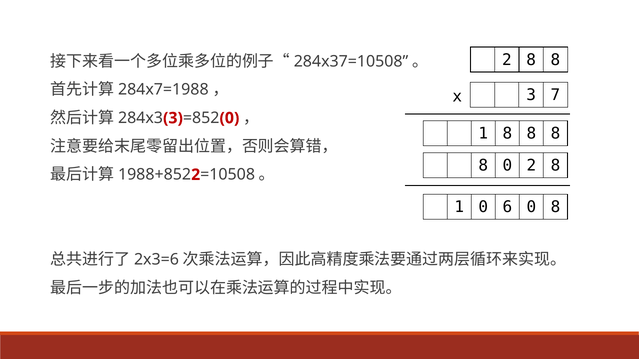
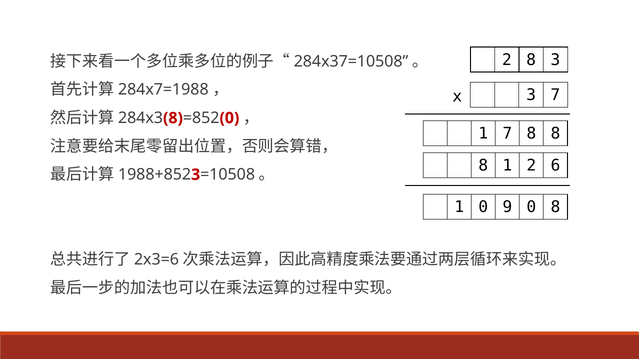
2 8 8: 8 -> 3
3 at (173, 118): 3 -> 8
1 8: 8 -> 7
8 0: 0 -> 1
8 at (555, 166): 8 -> 6
2 at (196, 175): 2 -> 3
6: 6 -> 9
